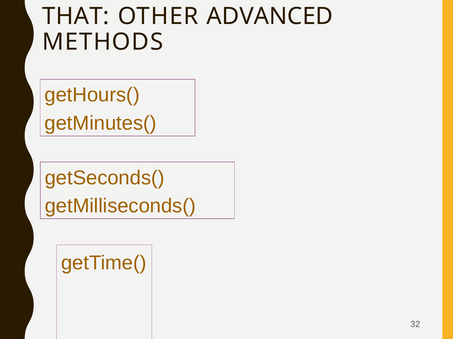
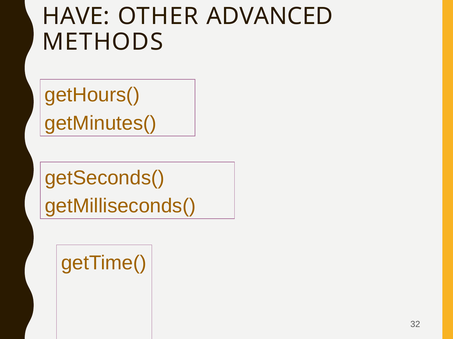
THAT: THAT -> HAVE
